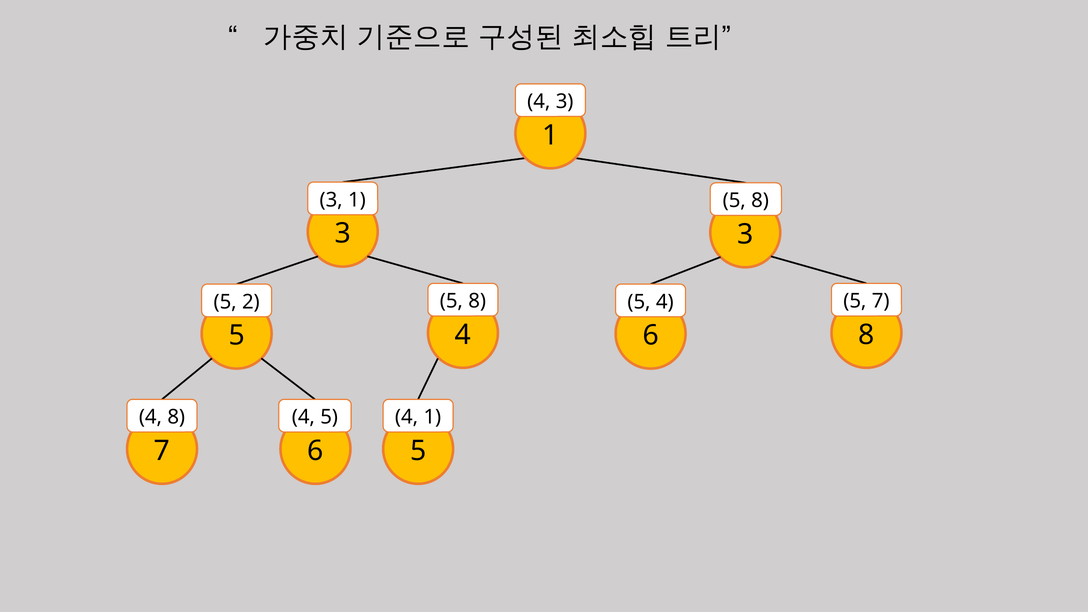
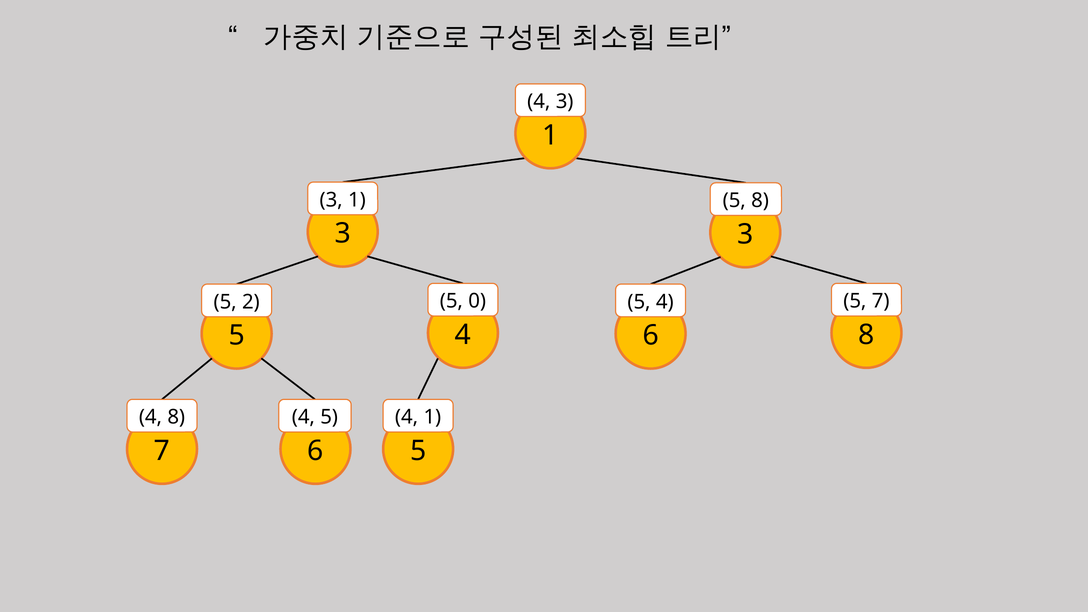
8 at (477, 301): 8 -> 0
